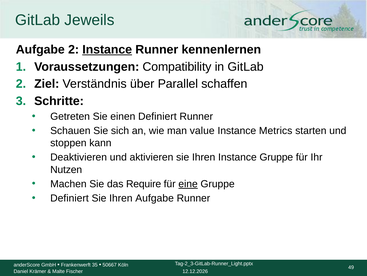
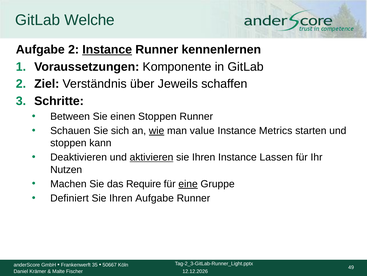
Jeweils: Jeweils -> Welche
Compatibility: Compatibility -> Komponente
Parallel: Parallel -> Jeweils
Getreten: Getreten -> Between
einen Definiert: Definiert -> Stoppen
wie underline: none -> present
aktivieren underline: none -> present
Instance Gruppe: Gruppe -> Lassen
